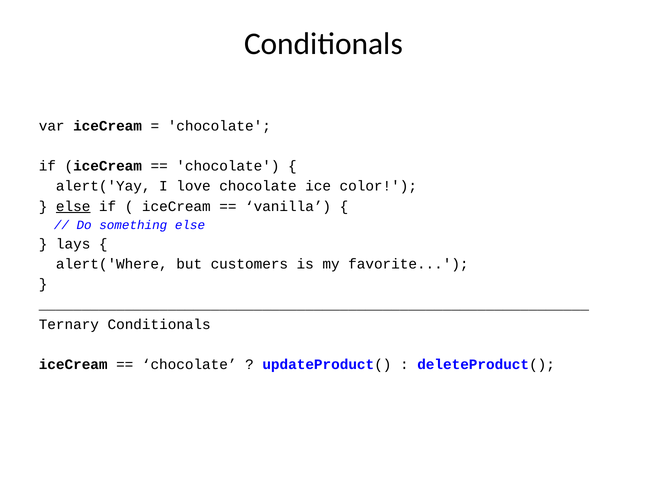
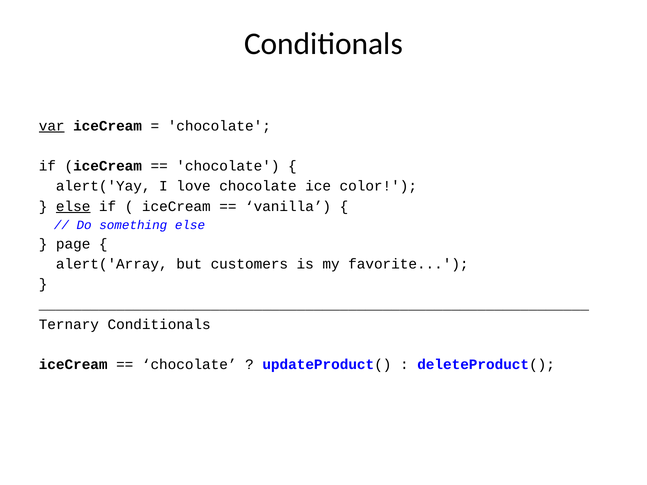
var underline: none -> present
lays: lays -> page
alert('Where: alert('Where -> alert('Array
